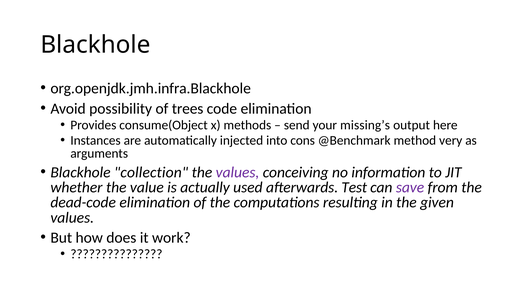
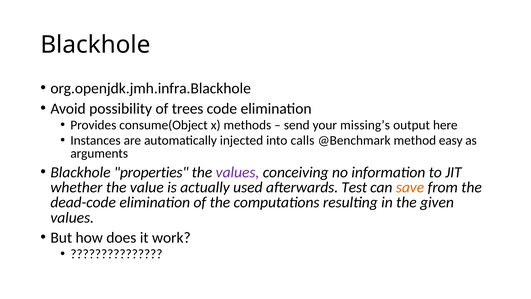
cons: cons -> calls
very: very -> easy
collection: collection -> properties
save colour: purple -> orange
